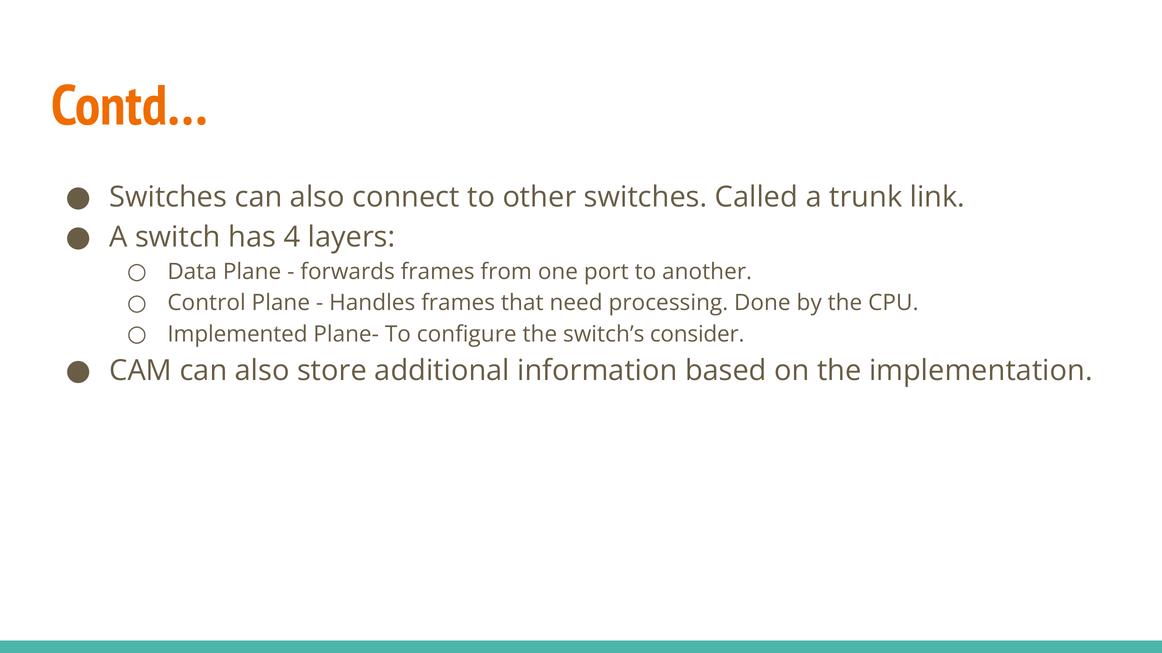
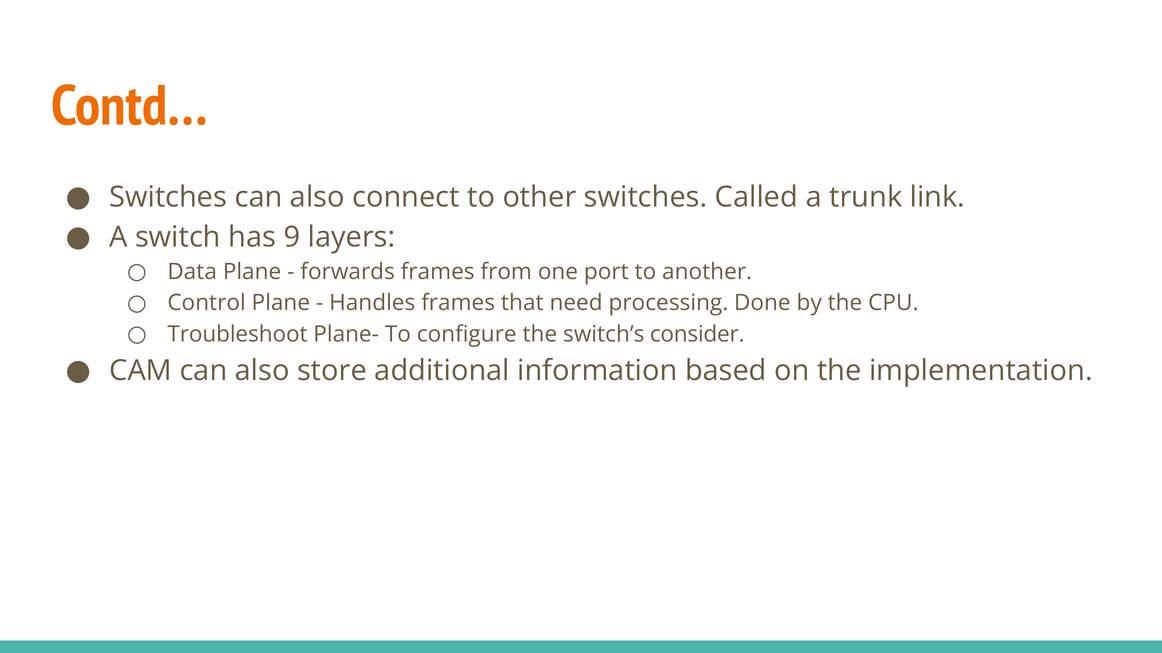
4: 4 -> 9
Implemented: Implemented -> Troubleshoot
